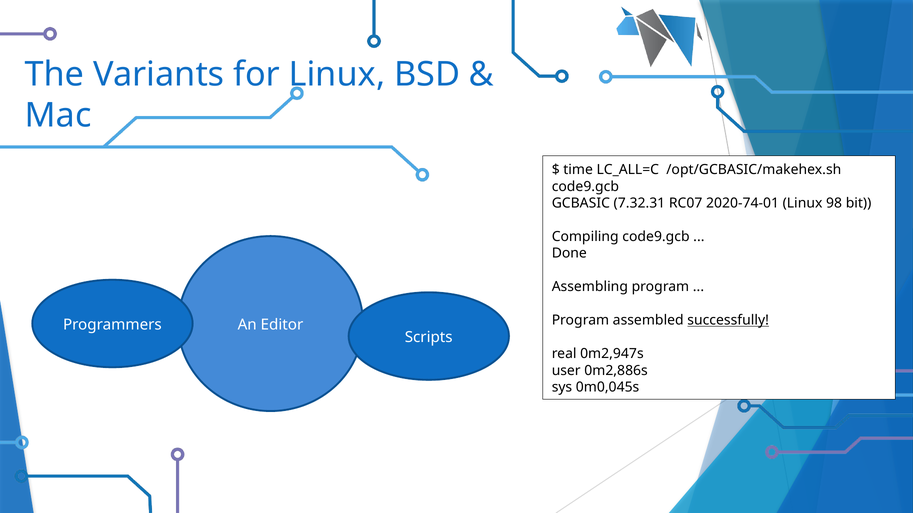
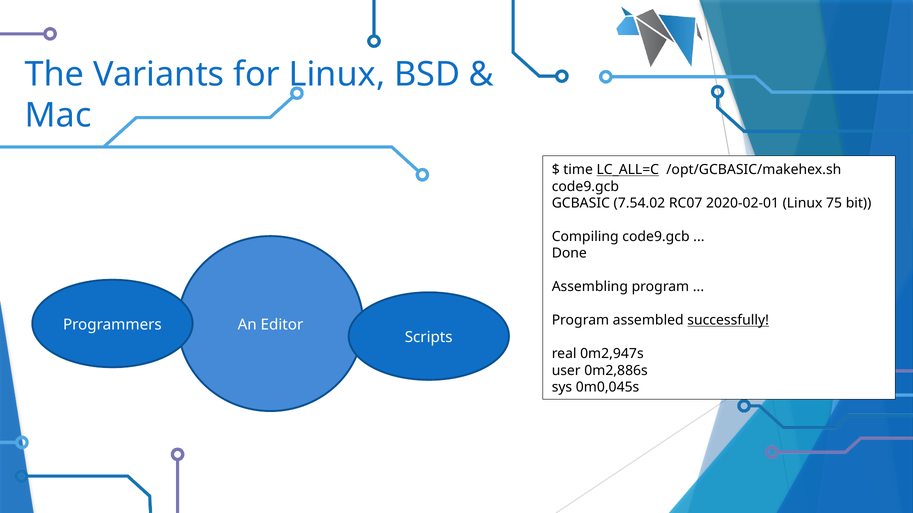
LC_ALL=C underline: none -> present
7.32.31: 7.32.31 -> 7.54.02
2020-74-01: 2020-74-01 -> 2020-02-01
98: 98 -> 75
